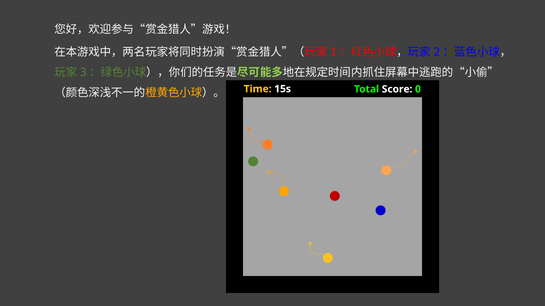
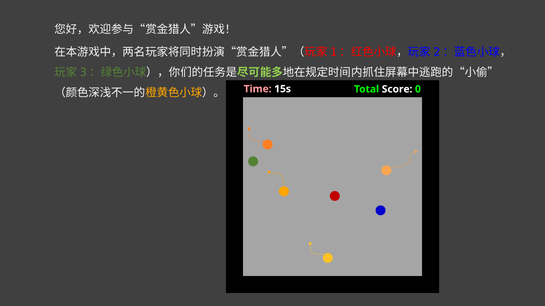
Time colour: yellow -> pink
